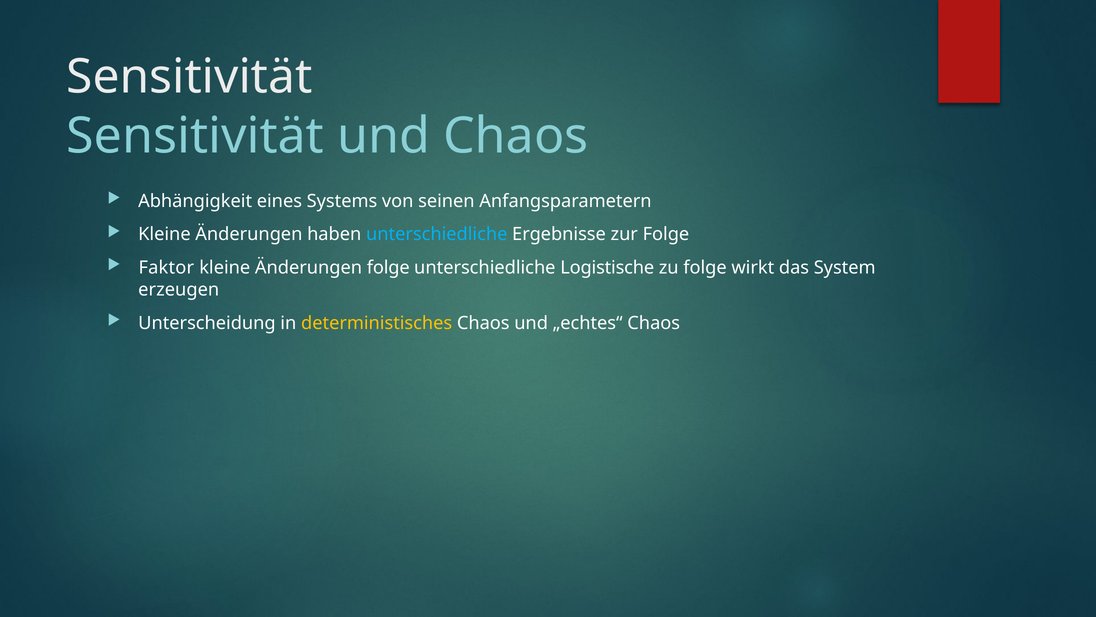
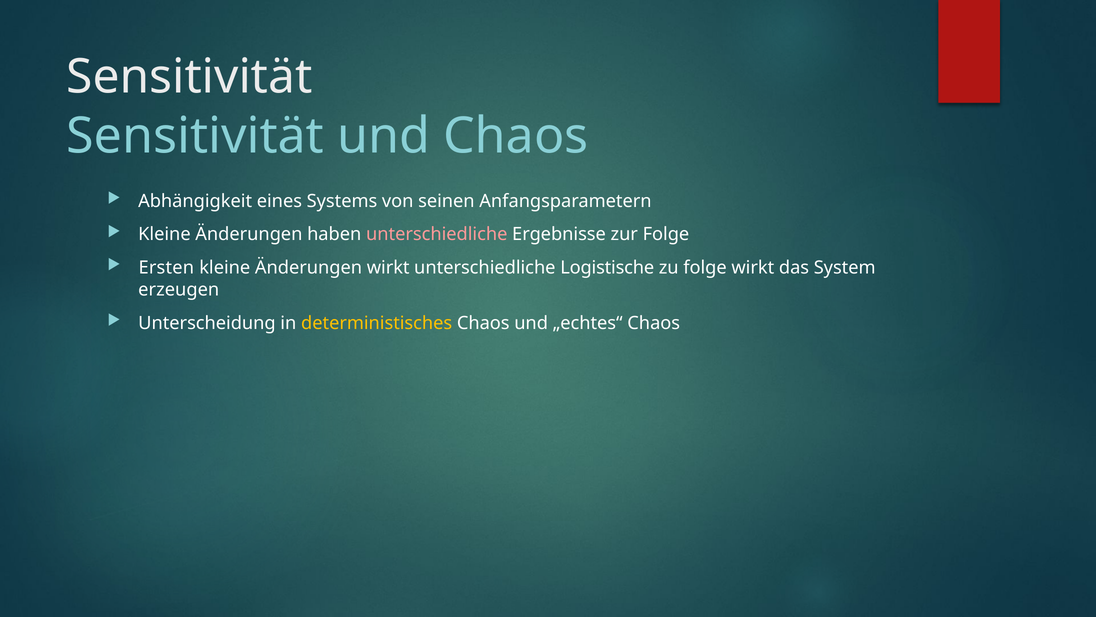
unterschiedliche at (437, 234) colour: light blue -> pink
Faktor: Faktor -> Ersten
Änderungen folge: folge -> wirkt
